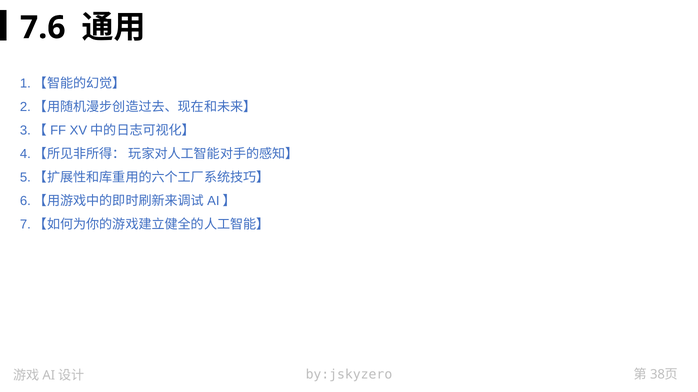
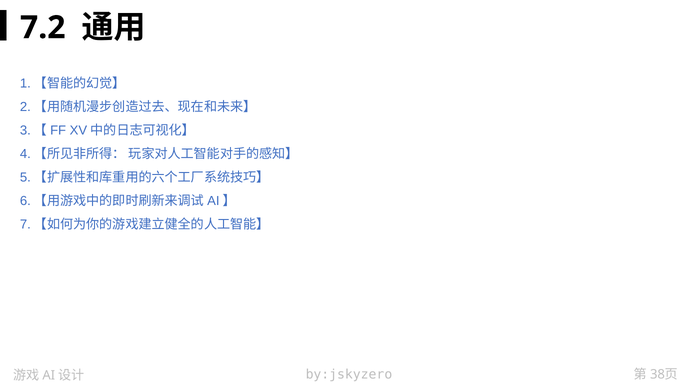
7.6: 7.6 -> 7.2
